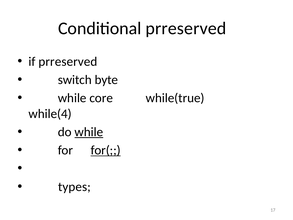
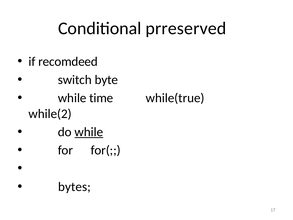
if prreserved: prreserved -> recomdeed
core: core -> time
while(4: while(4 -> while(2
for( underline: present -> none
types: types -> bytes
